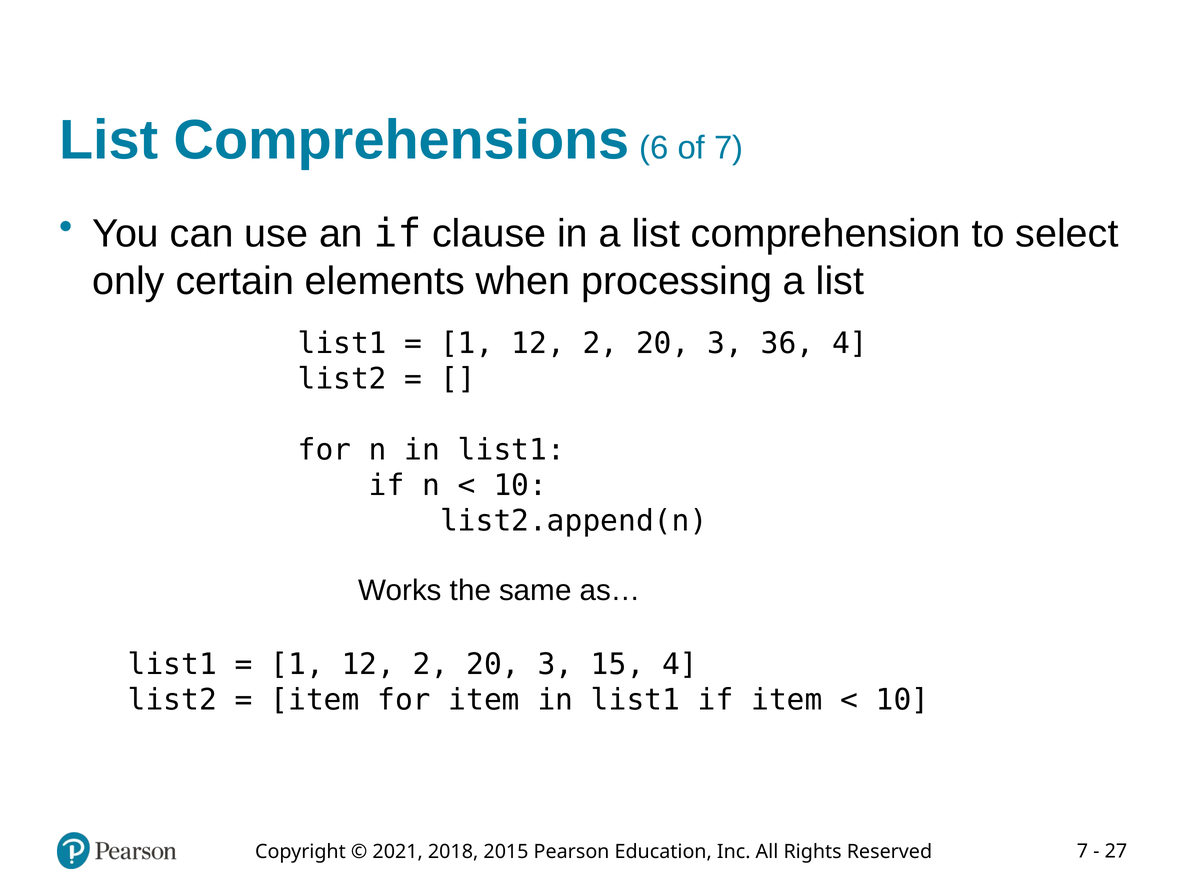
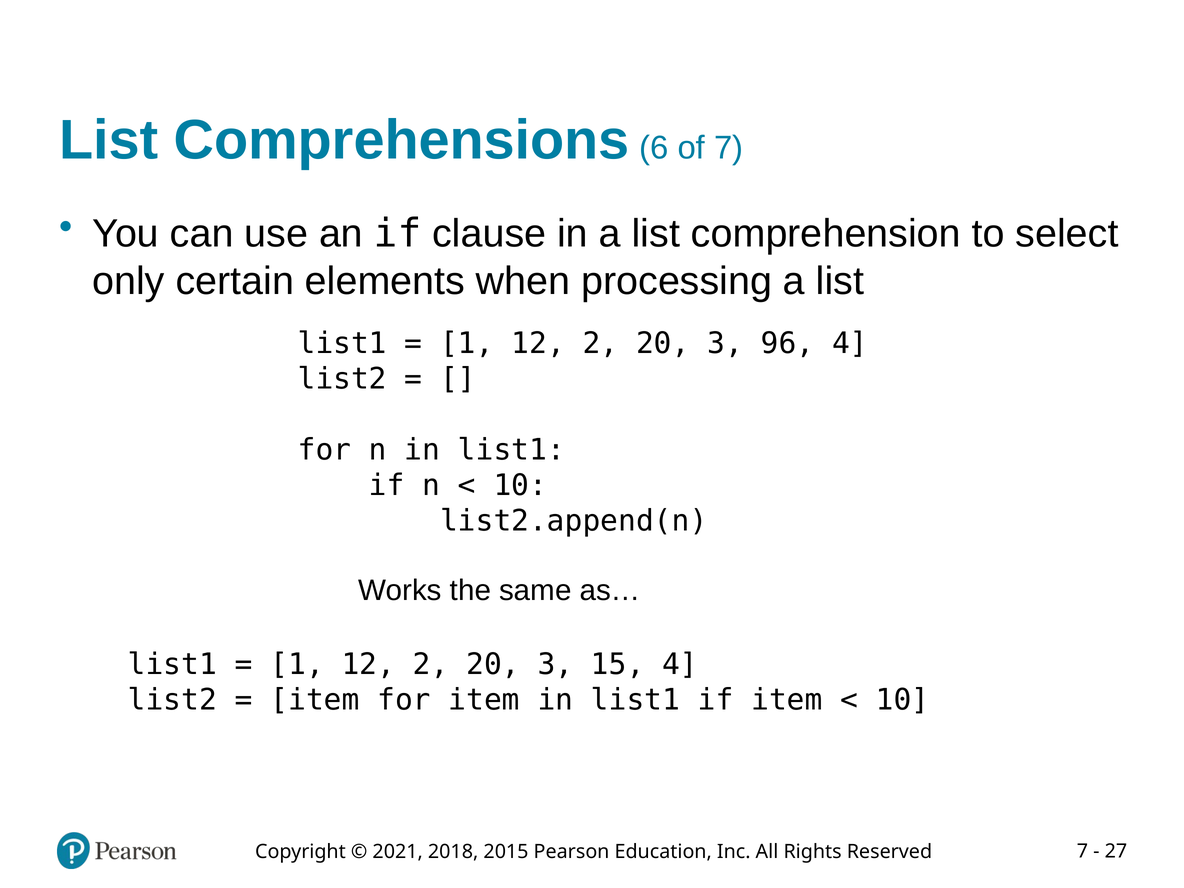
36: 36 -> 96
